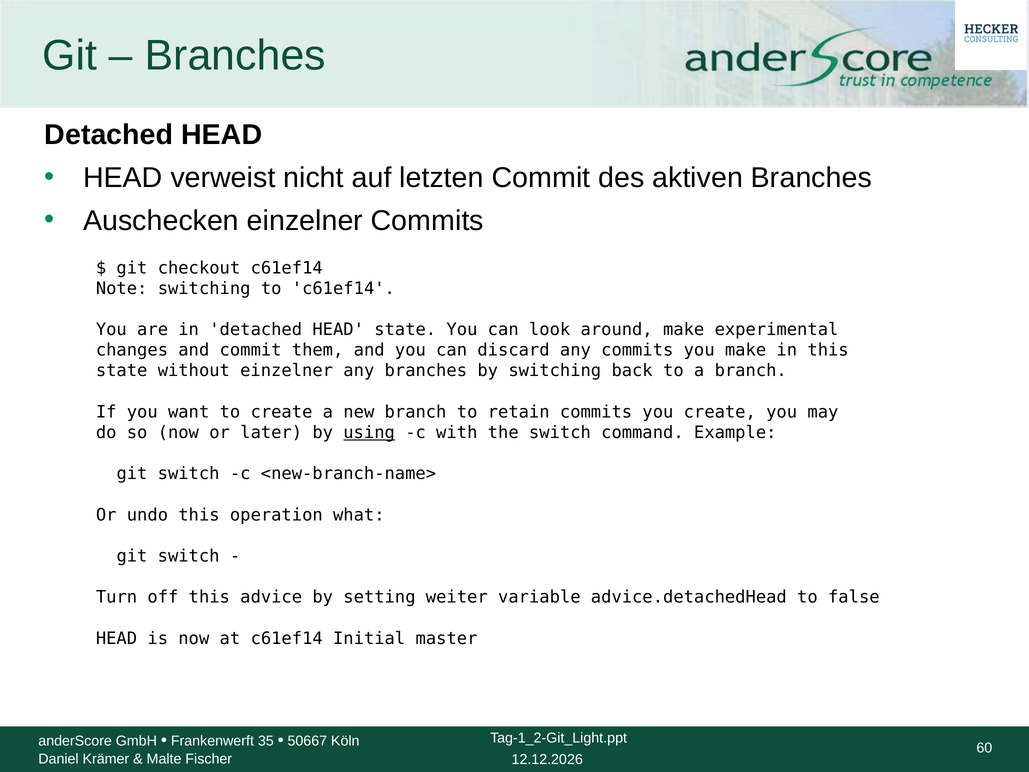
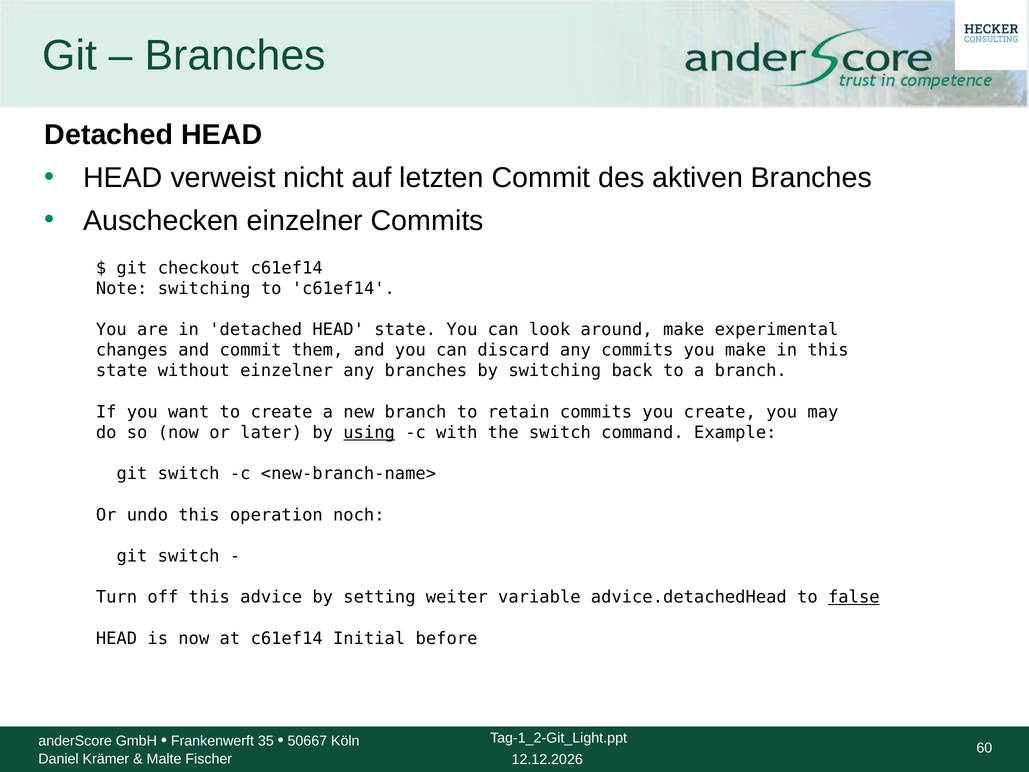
what: what -> noch
false underline: none -> present
master: master -> before
